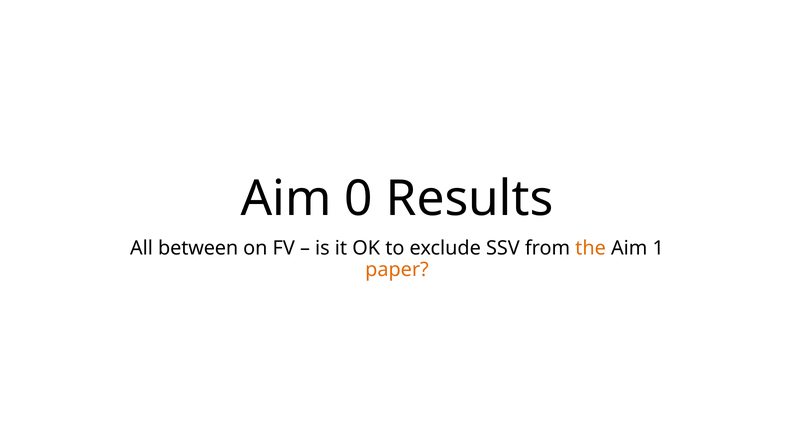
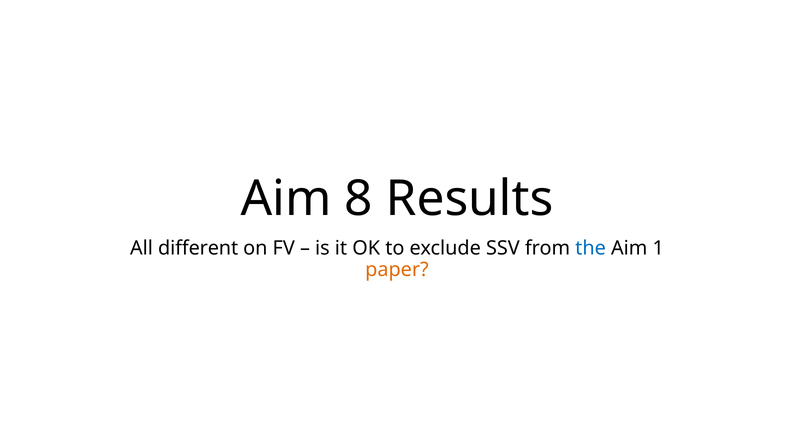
0: 0 -> 8
between: between -> different
the colour: orange -> blue
